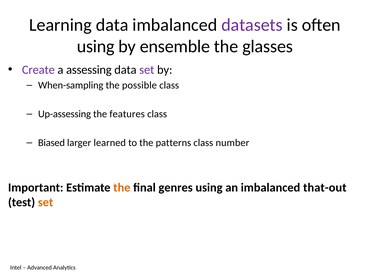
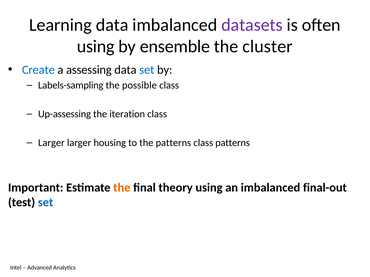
glasses: glasses -> cluster
Create colour: purple -> blue
set at (147, 70) colour: purple -> blue
When-sampling: When-sampling -> Labels-sampling
features: features -> iteration
Biased at (51, 143): Biased -> Larger
learned: learned -> housing
class number: number -> patterns
genres: genres -> theory
that-out: that-out -> final-out
set at (46, 203) colour: orange -> blue
